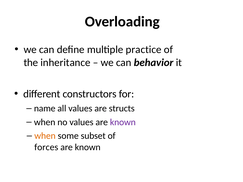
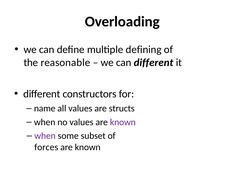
practice: practice -> defining
inheritance: inheritance -> reasonable
can behavior: behavior -> different
when at (45, 136) colour: orange -> purple
